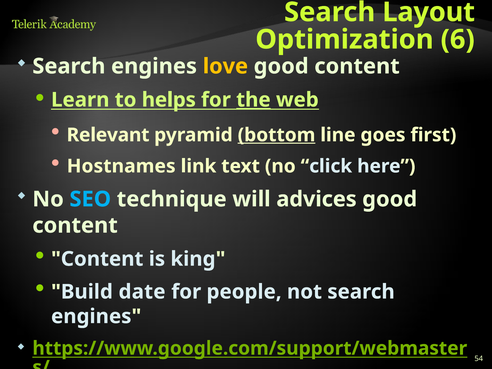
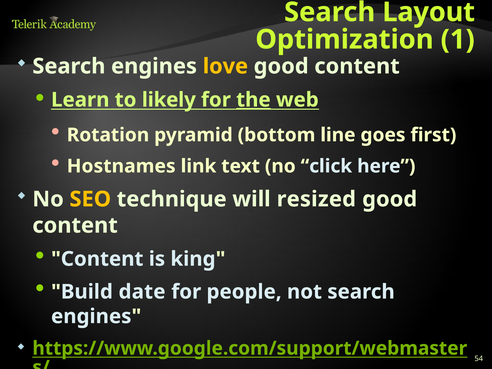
6: 6 -> 1
helps: helps -> likely
Relevant: Relevant -> Rotation
bottom underline: present -> none
SEO colour: light blue -> yellow
advices: advices -> resized
